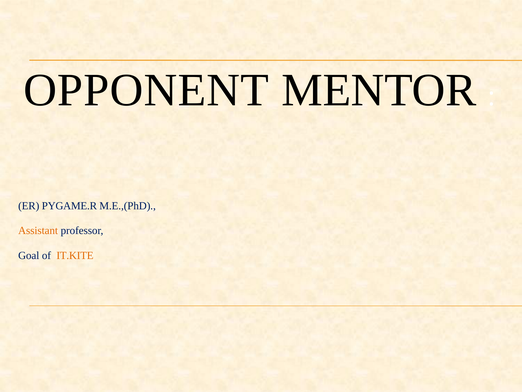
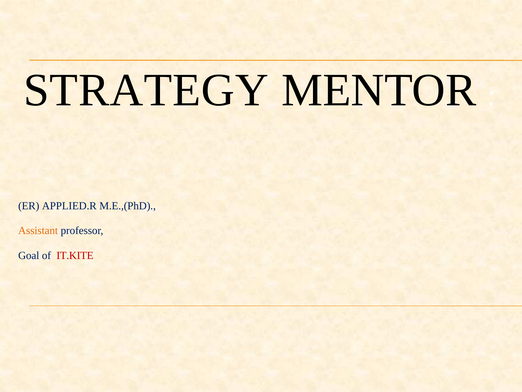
OPPONENT: OPPONENT -> STRATEGY
PYGAME.R: PYGAME.R -> APPLIED.R
IT.KITE colour: orange -> red
